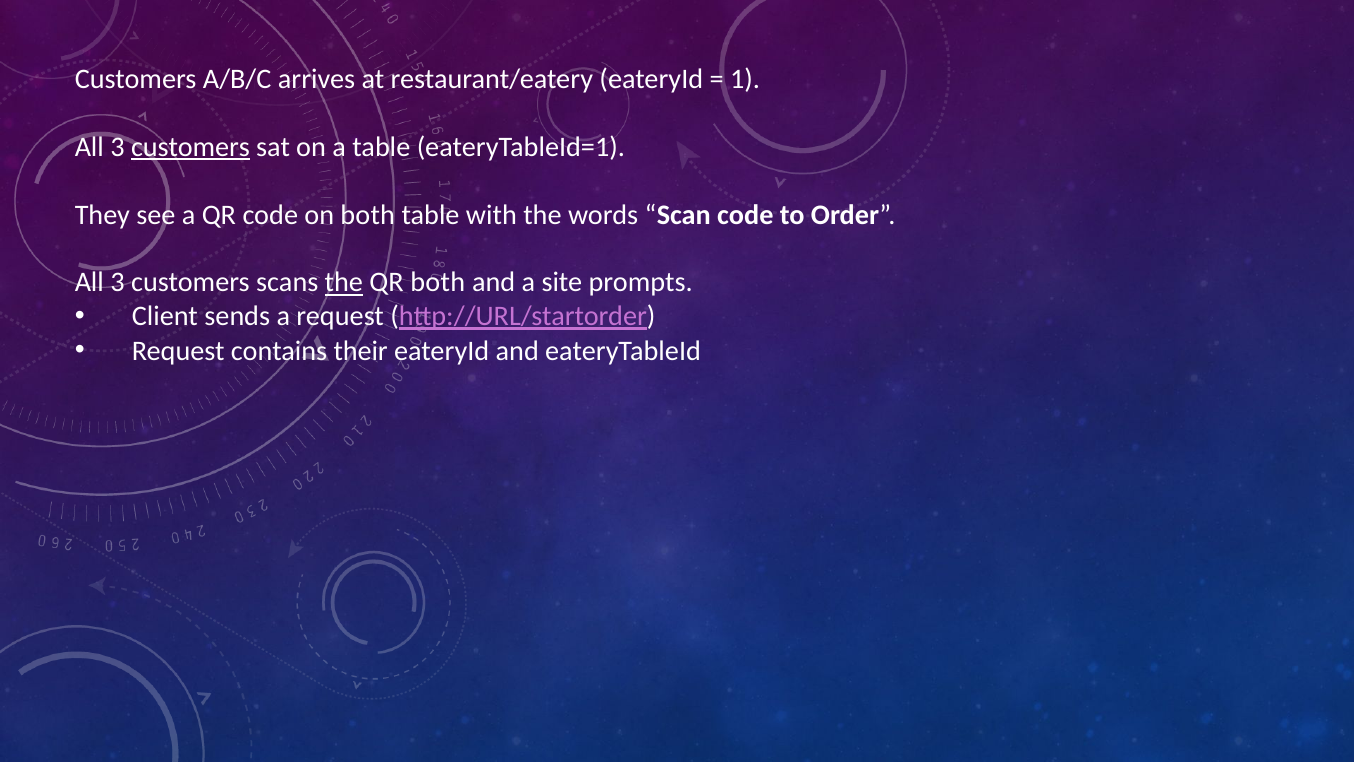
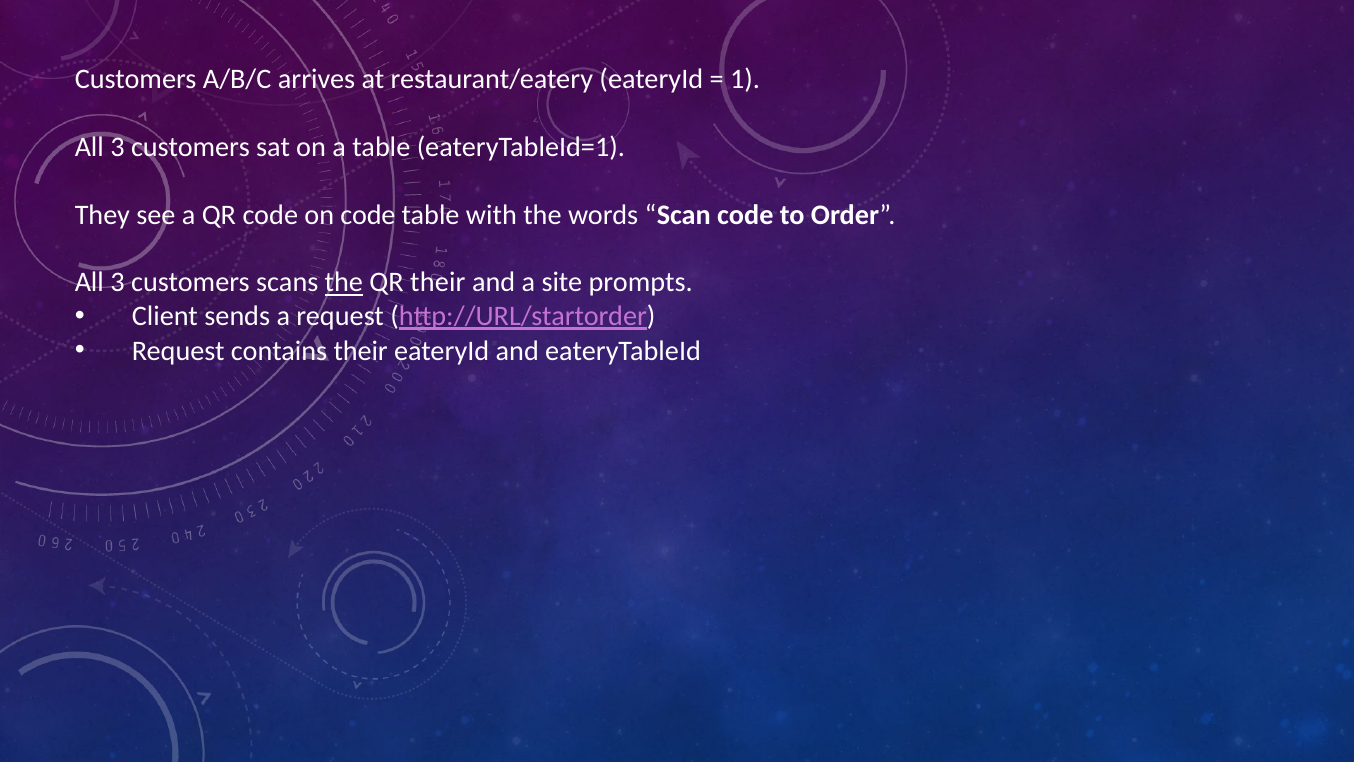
customers at (190, 147) underline: present -> none
on both: both -> code
QR both: both -> their
